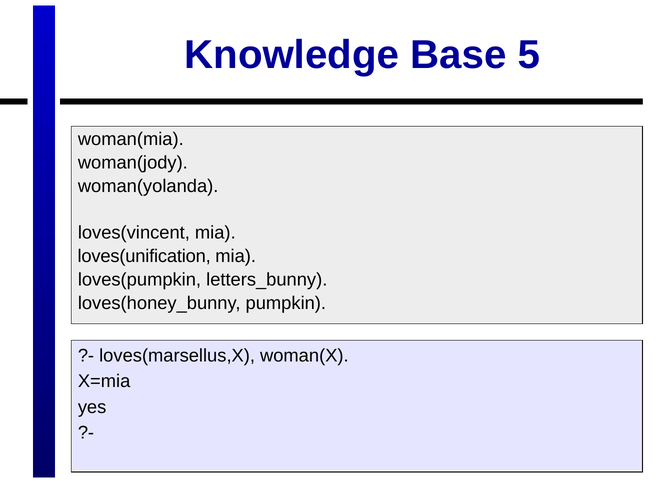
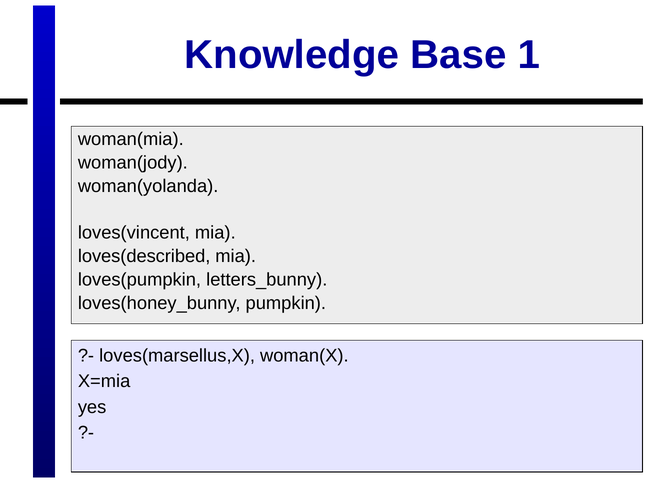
5: 5 -> 1
loves(unification: loves(unification -> loves(described
